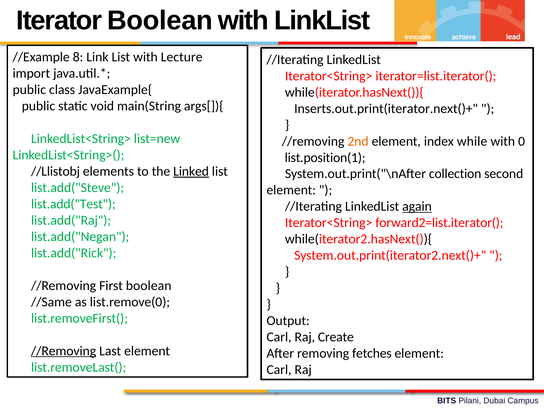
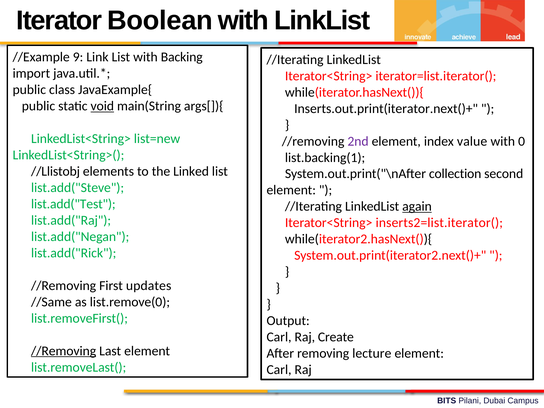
8: 8 -> 9
Lecture: Lecture -> Backing
void underline: none -> present
2nd colour: orange -> purple
while: while -> value
list.position(1: list.position(1 -> list.backing(1
Linked underline: present -> none
forward2=list.iterator(: forward2=list.iterator( -> inserts2=list.iterator(
First boolean: boolean -> updates
fetches: fetches -> lecture
